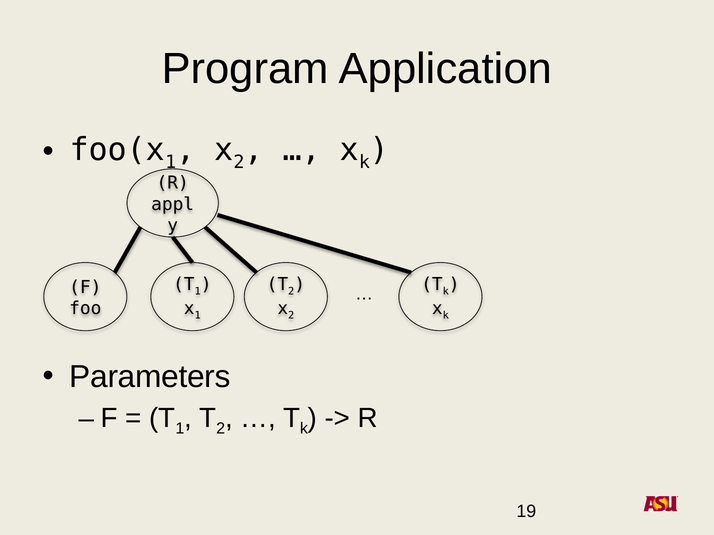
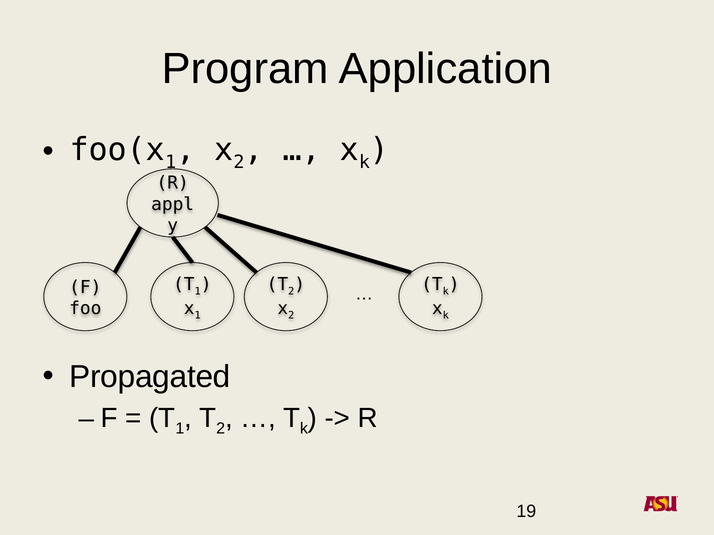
Parameters: Parameters -> Propagated
